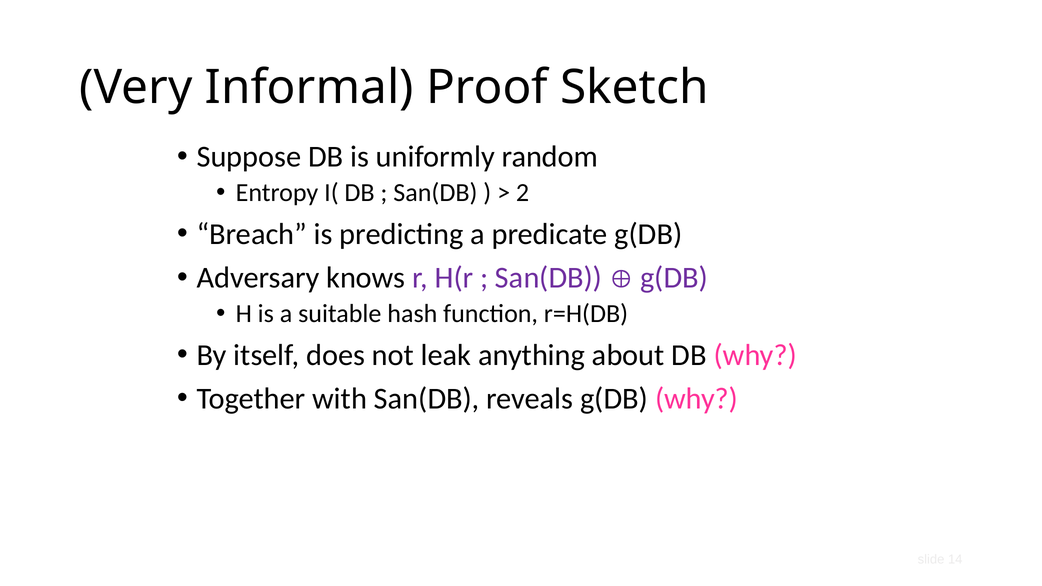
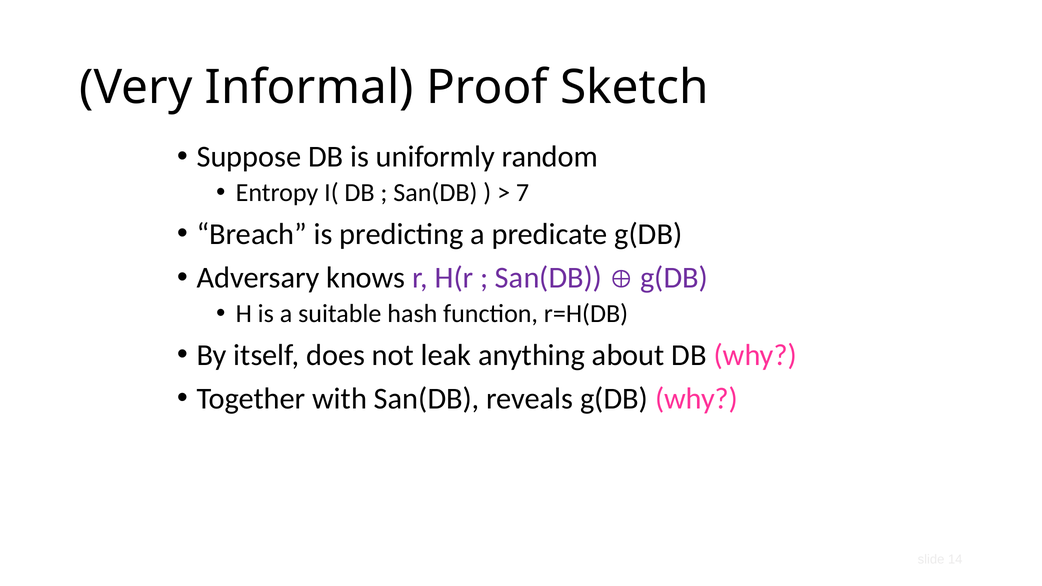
2: 2 -> 7
